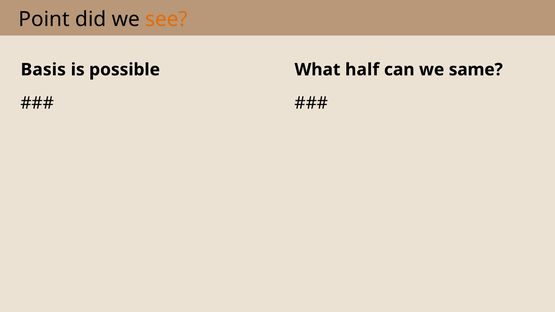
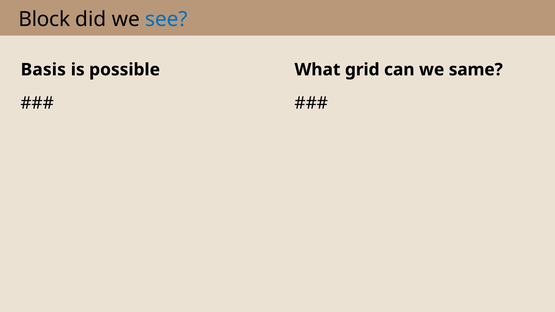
Point: Point -> Block
see colour: orange -> blue
half: half -> grid
